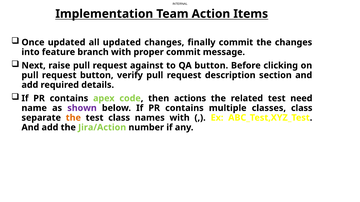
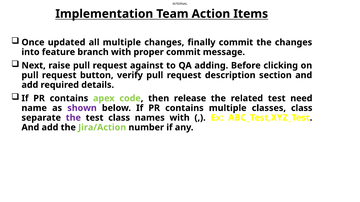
all updated: updated -> multiple
QA button: button -> adding
actions: actions -> release
the at (73, 118) colour: orange -> purple
